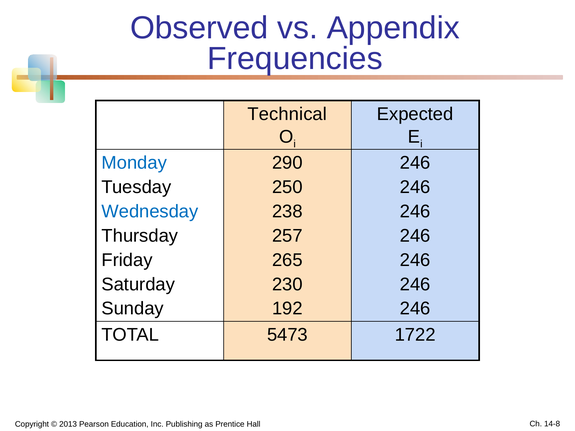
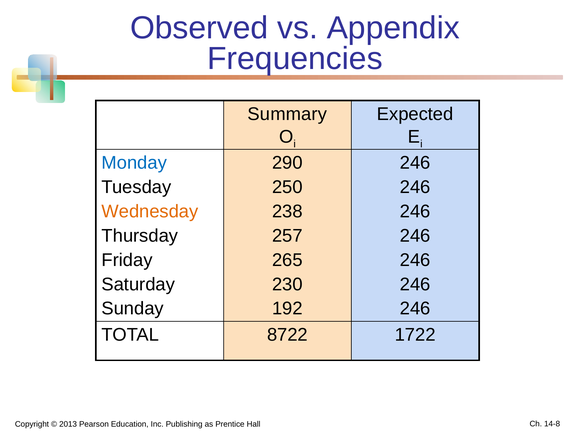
Technical: Technical -> Summary
Wednesday colour: blue -> orange
5473: 5473 -> 8722
